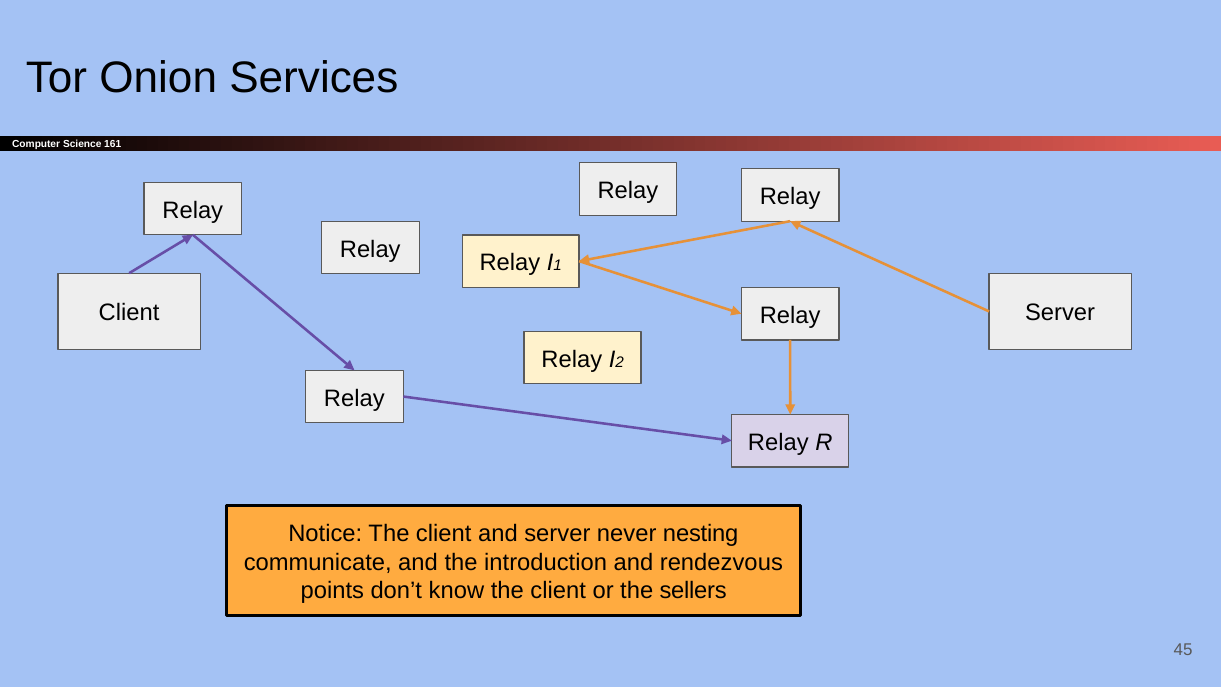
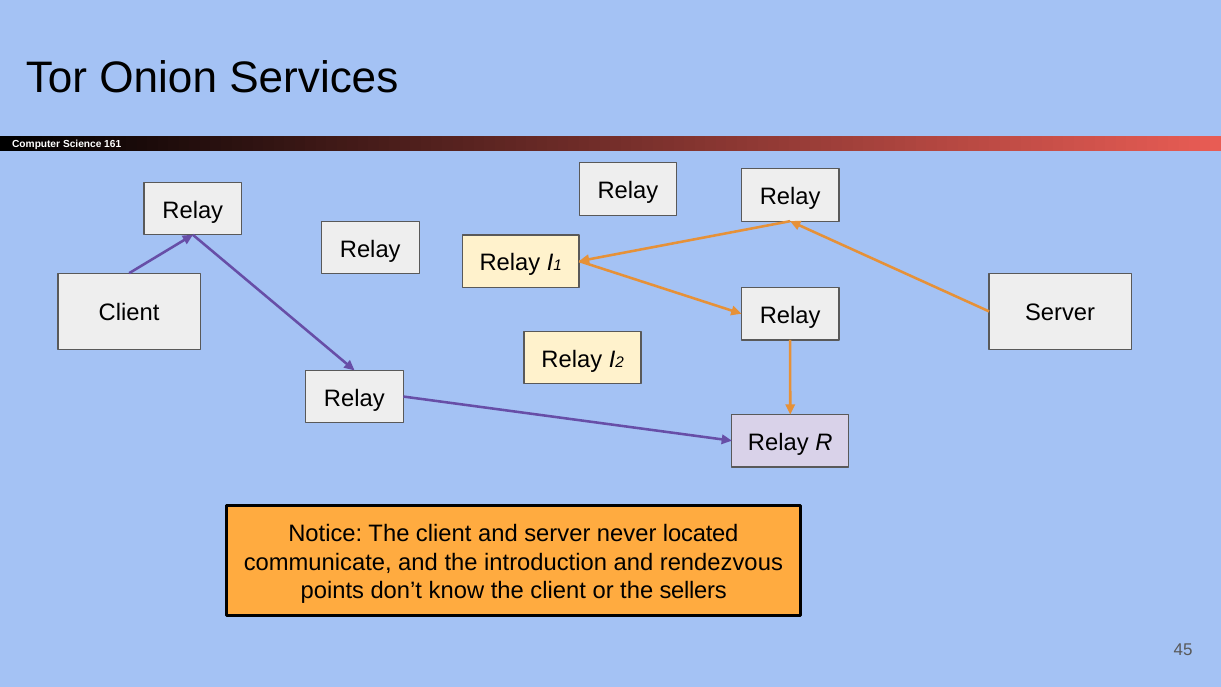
nesting: nesting -> located
